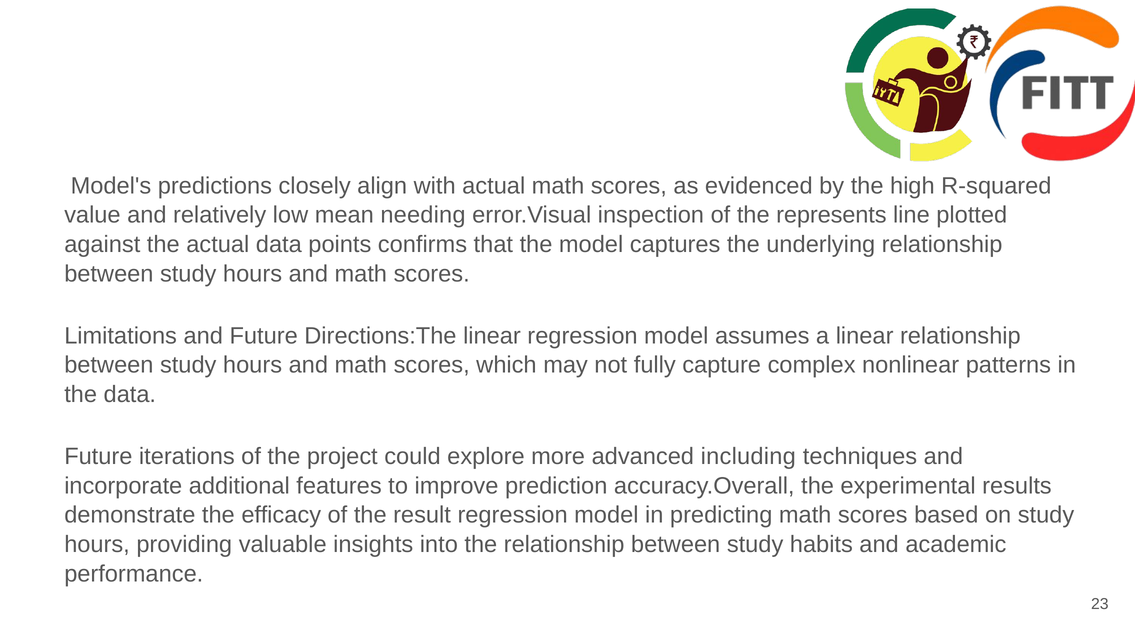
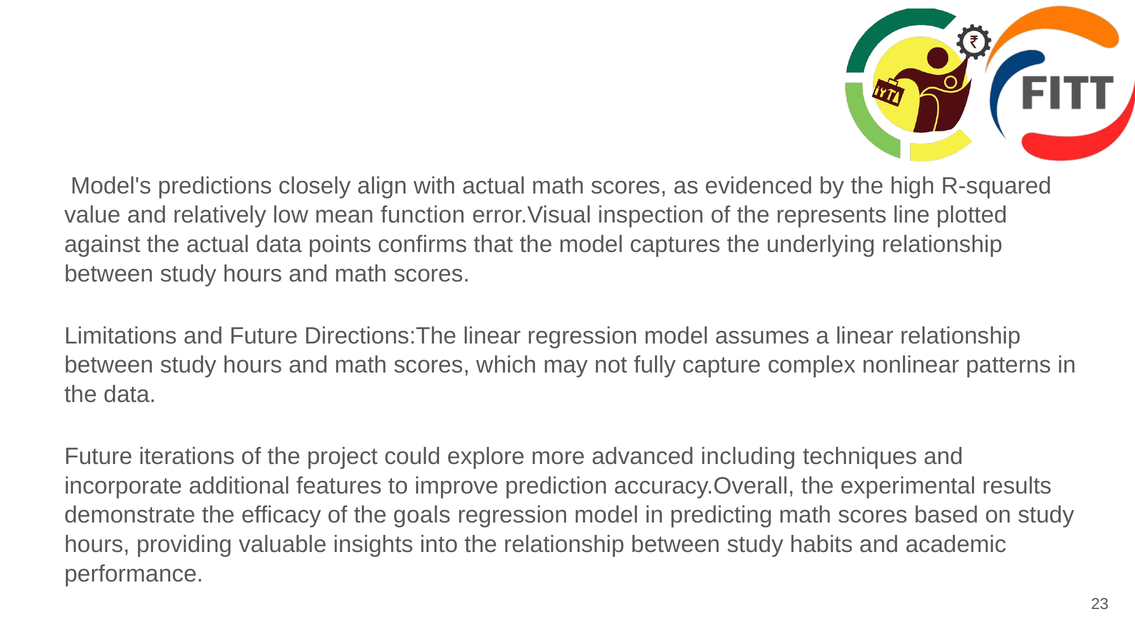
needing: needing -> function
result: result -> goals
